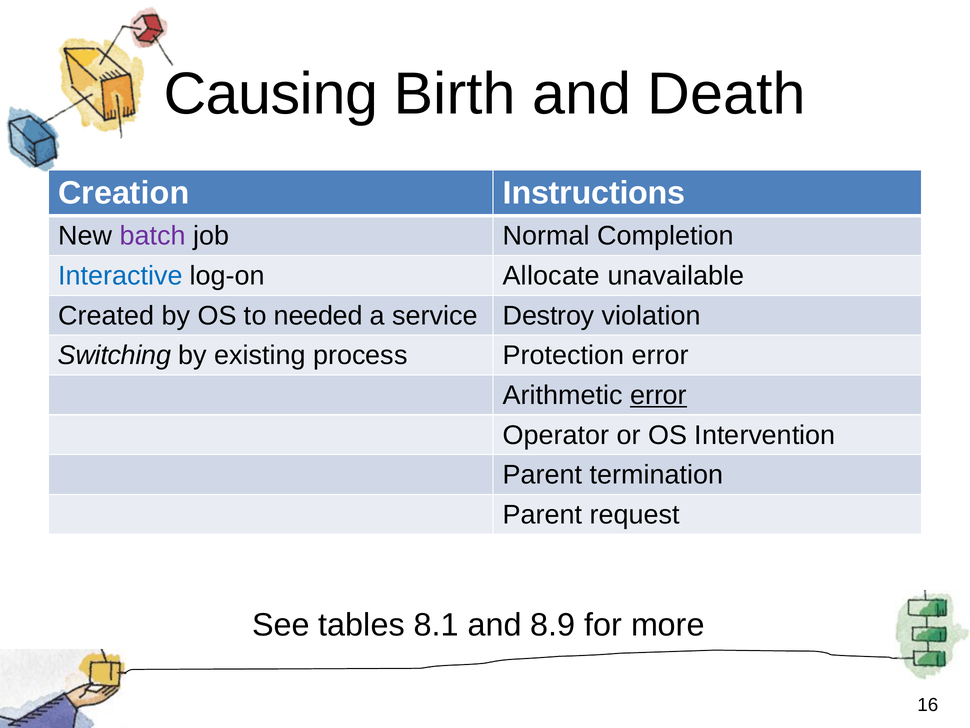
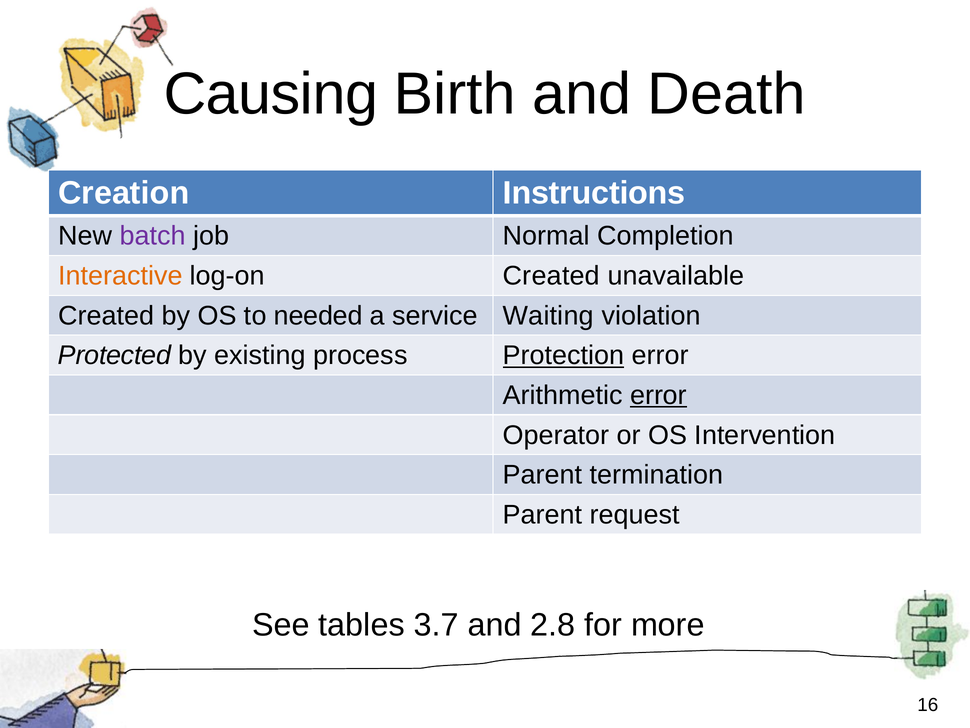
Interactive colour: blue -> orange
log-on Allocate: Allocate -> Created
Destroy: Destroy -> Waiting
Switching: Switching -> Protected
Protection underline: none -> present
8.1: 8.1 -> 3.7
8.9: 8.9 -> 2.8
